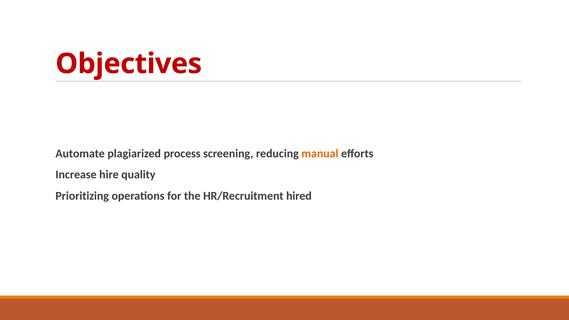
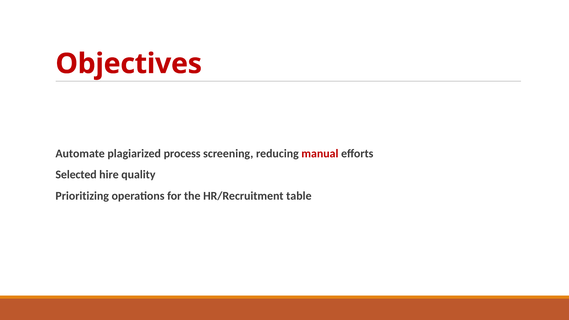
manual colour: orange -> red
Increase: Increase -> Selected
hired: hired -> table
